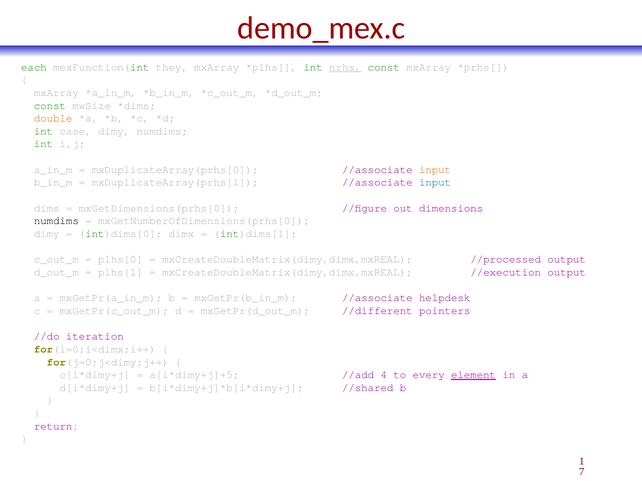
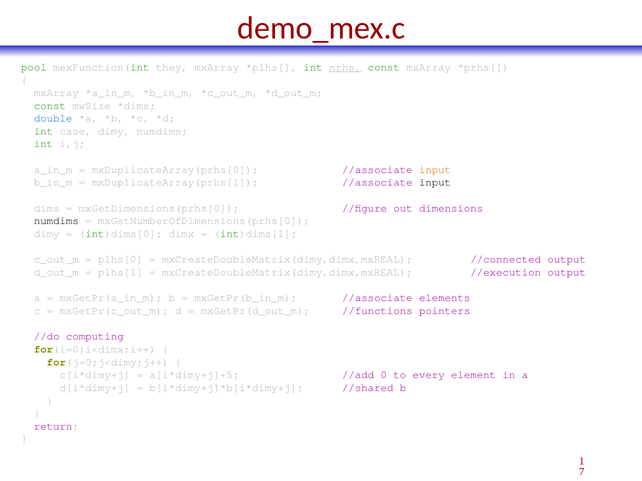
each: each -> pool
double colour: orange -> blue
input at (435, 183) colour: blue -> black
//processed: //processed -> //connected
helpdesk: helpdesk -> elements
//different: //different -> //functions
iteration: iteration -> computing
4: 4 -> 0
element underline: present -> none
